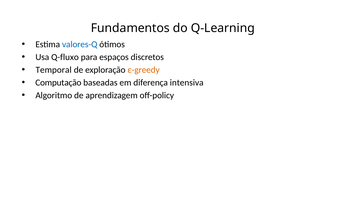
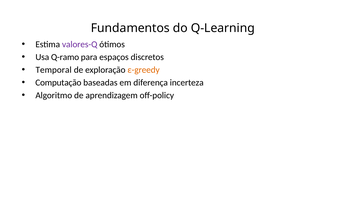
valores-Q colour: blue -> purple
Q-fluxo: Q-fluxo -> Q-ramo
intensiva: intensiva -> incerteza
